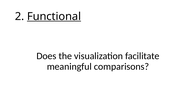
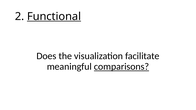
comparisons underline: none -> present
